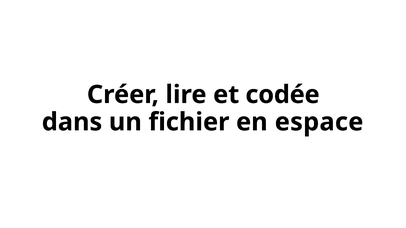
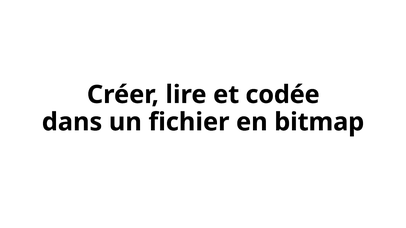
espace: espace -> bitmap
